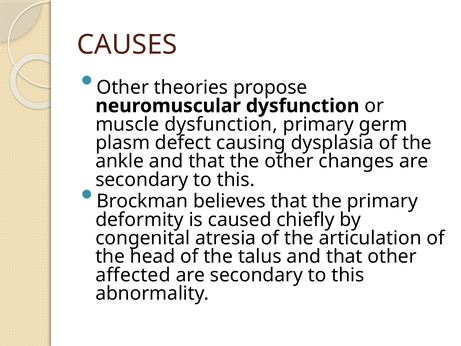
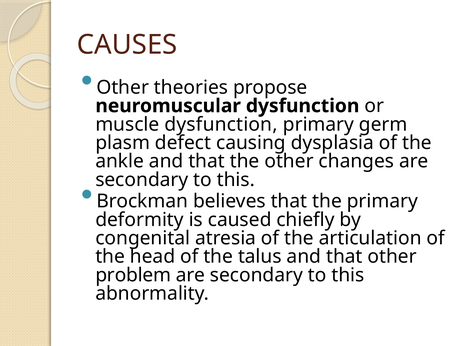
affected: affected -> problem
